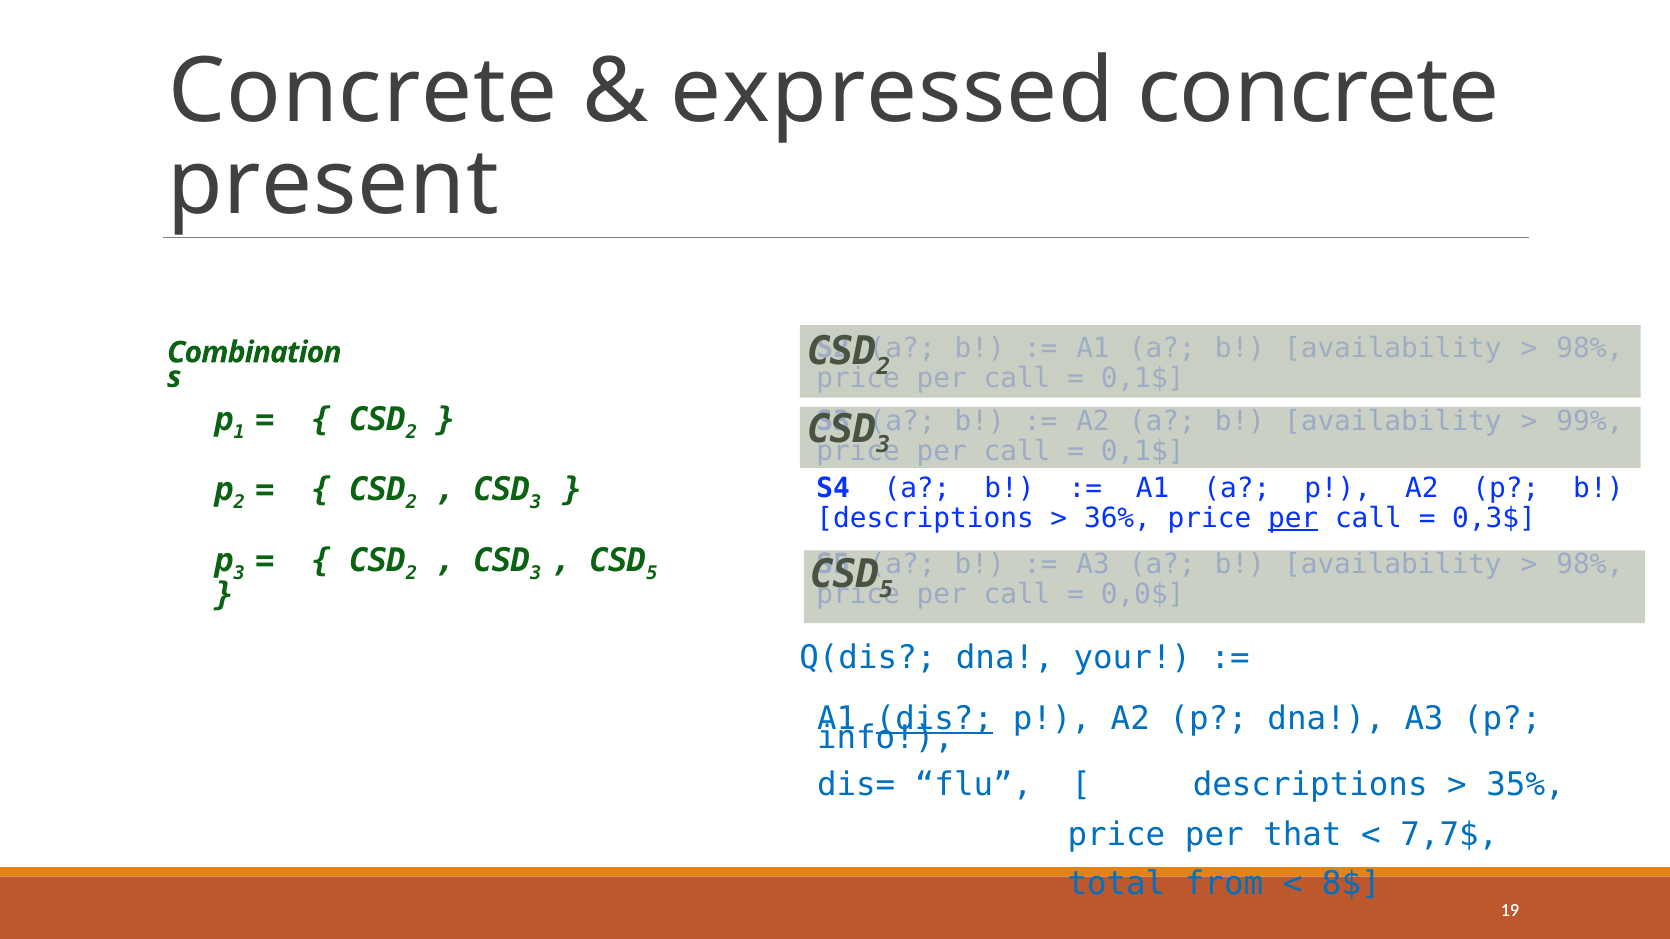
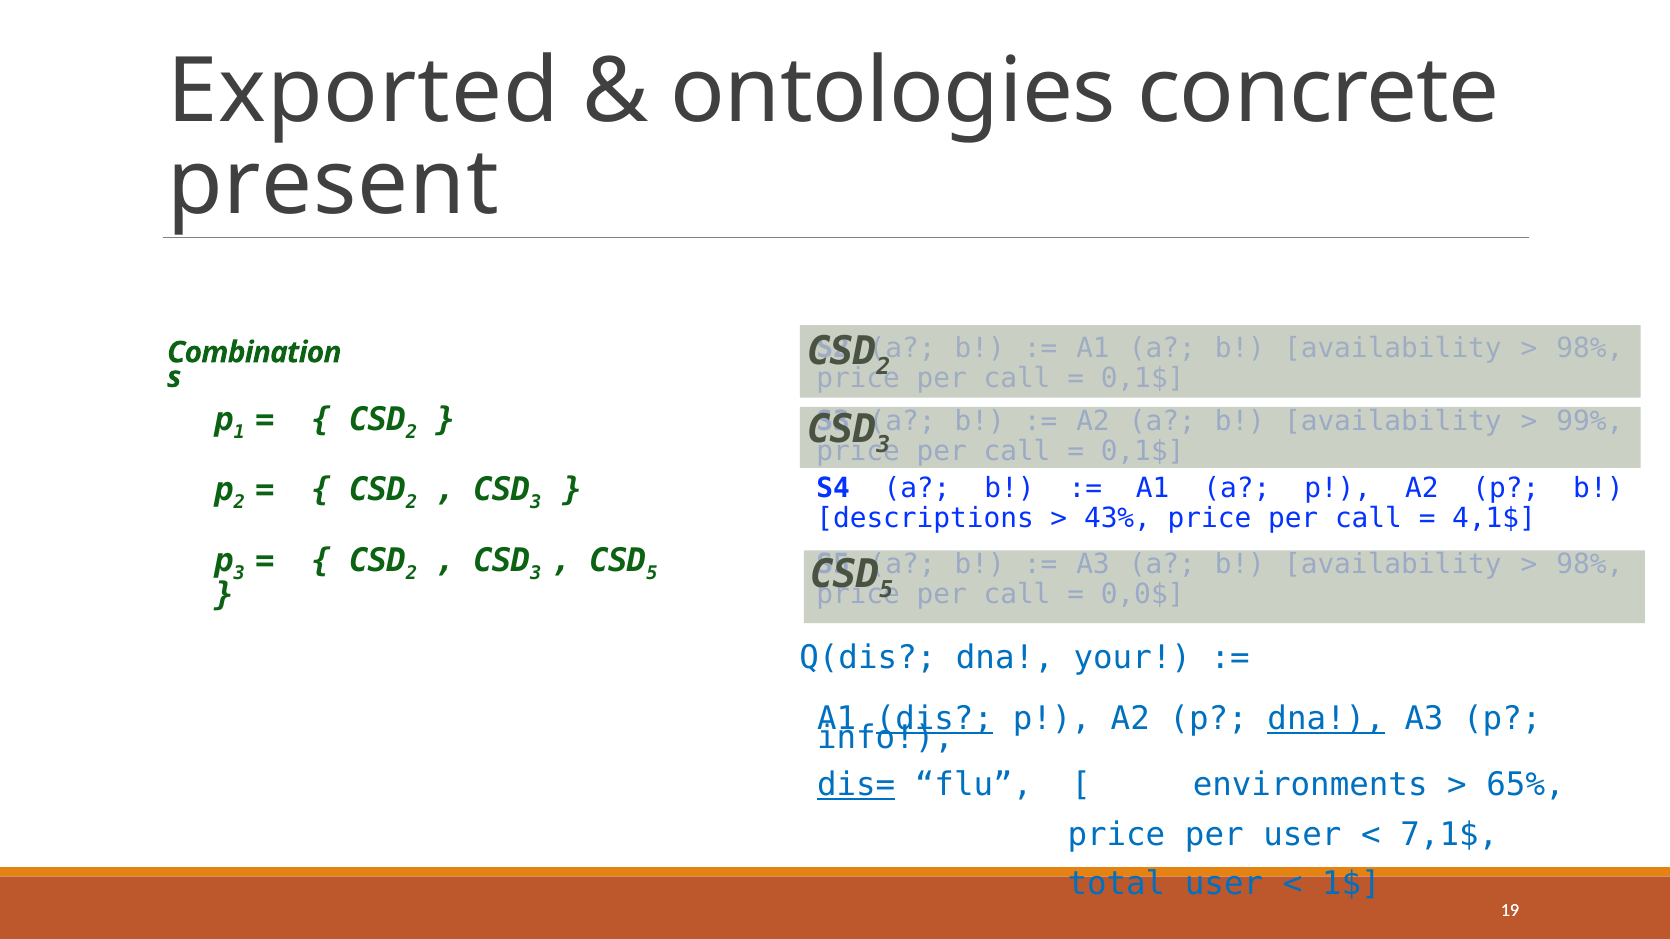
Concrete at (363, 92): Concrete -> Exported
expressed: expressed -> ontologies
36%: 36% -> 43%
per at (1293, 518) underline: present -> none
0,3$: 0,3$ -> 4,1$
dna at (1326, 719) underline: none -> present
dis= underline: none -> present
descriptions at (1310, 785): descriptions -> environments
35%: 35% -> 65%
per that: that -> user
7,7$: 7,7$ -> 7,1$
total from: from -> user
8$: 8$ -> 1$
